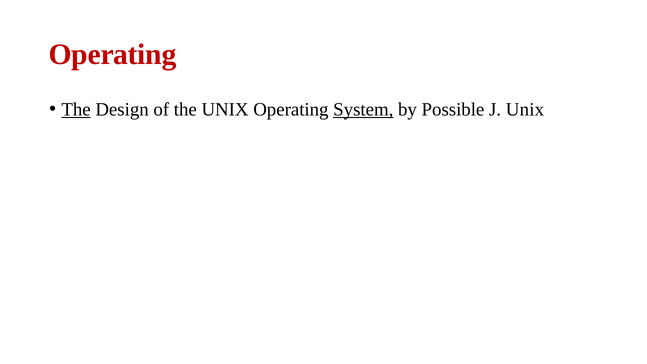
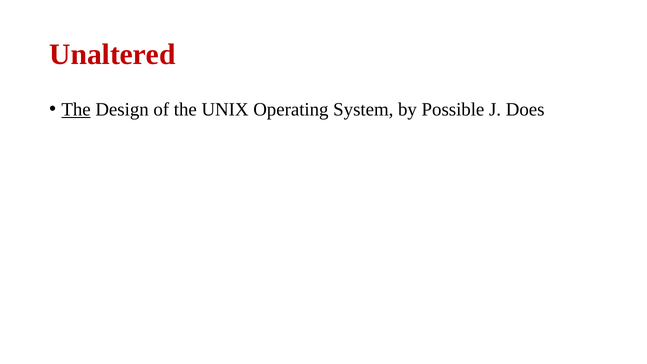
Operating at (113, 54): Operating -> Unaltered
System underline: present -> none
J Unix: Unix -> Does
